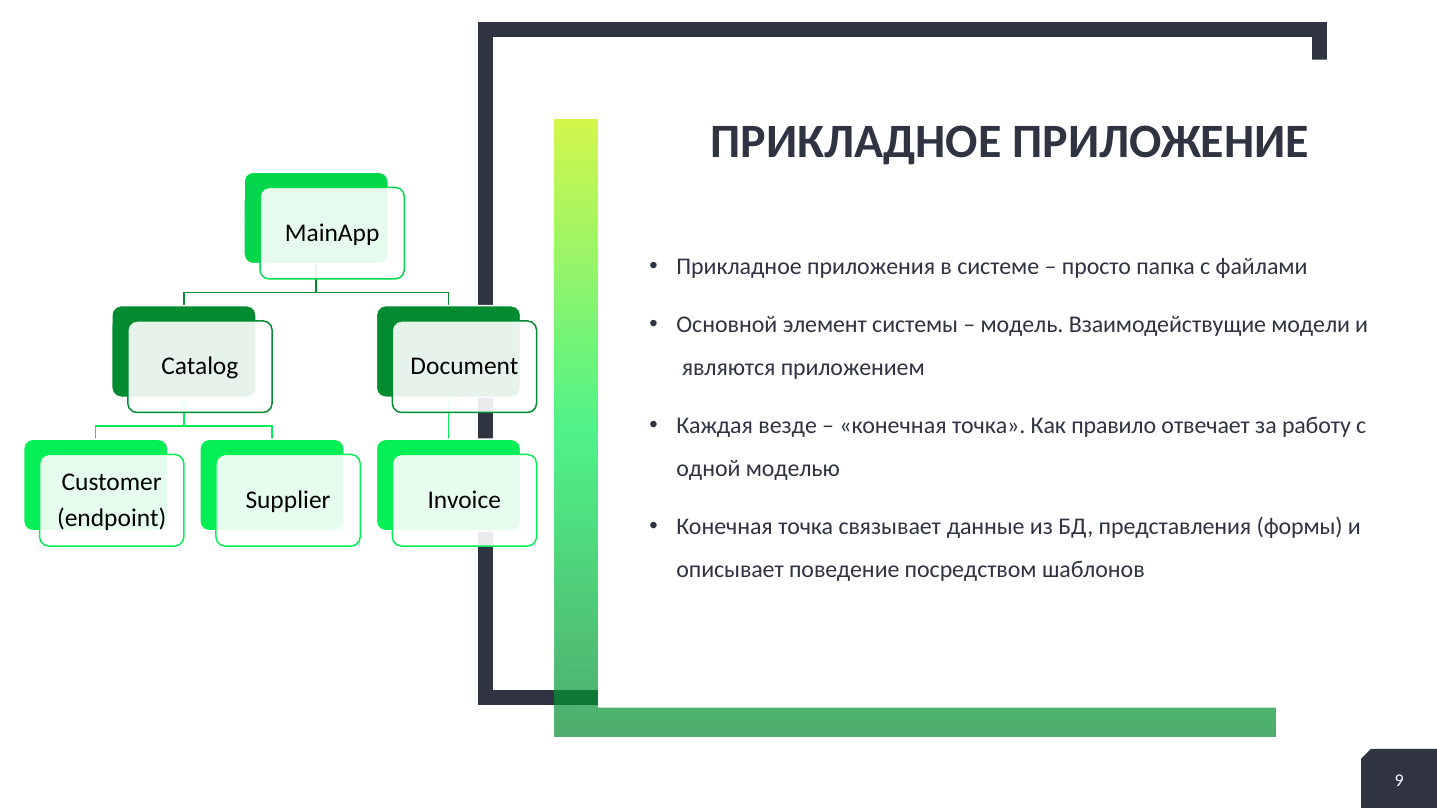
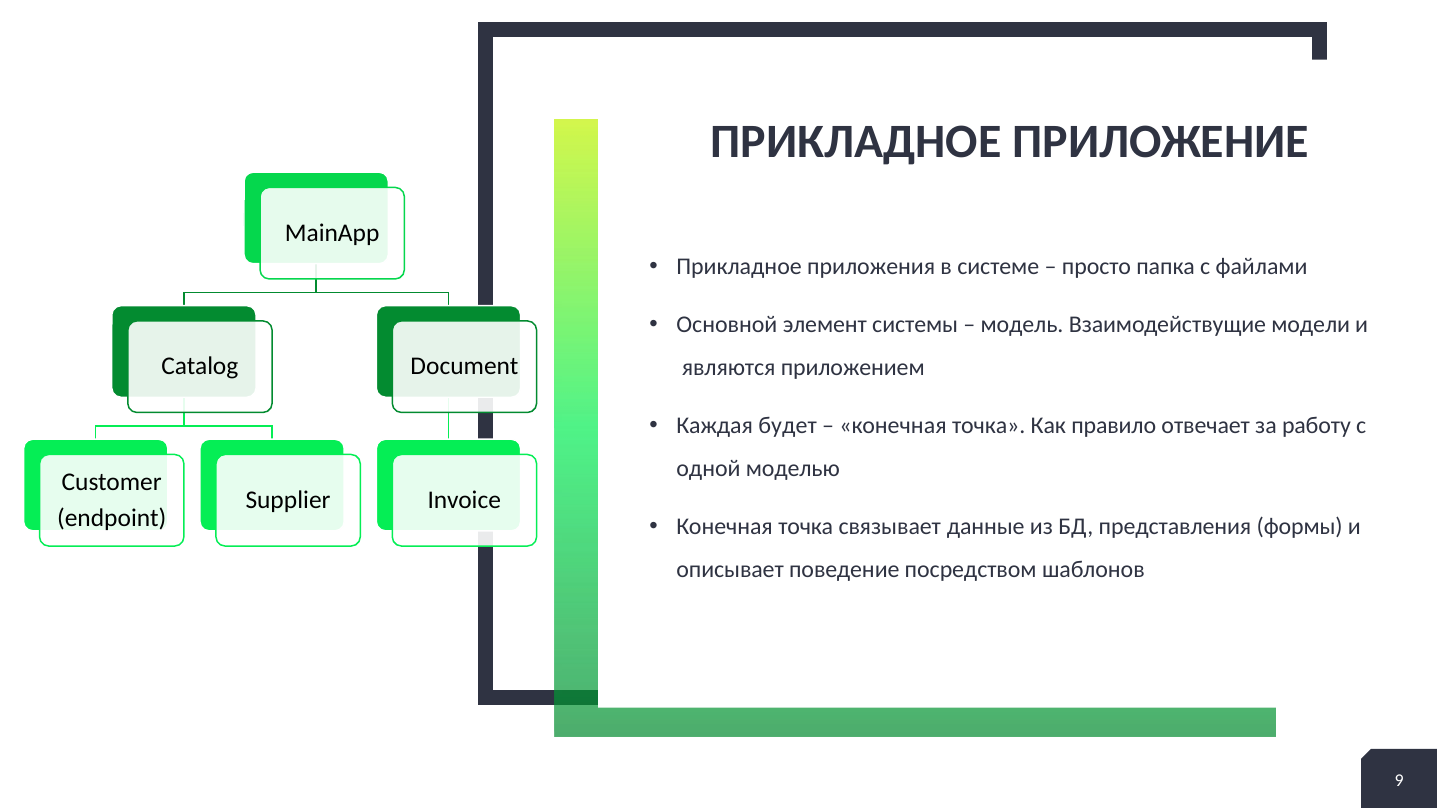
везде: везде -> будет
